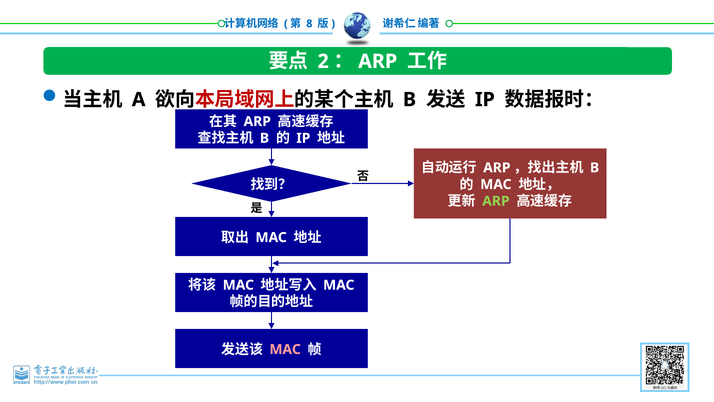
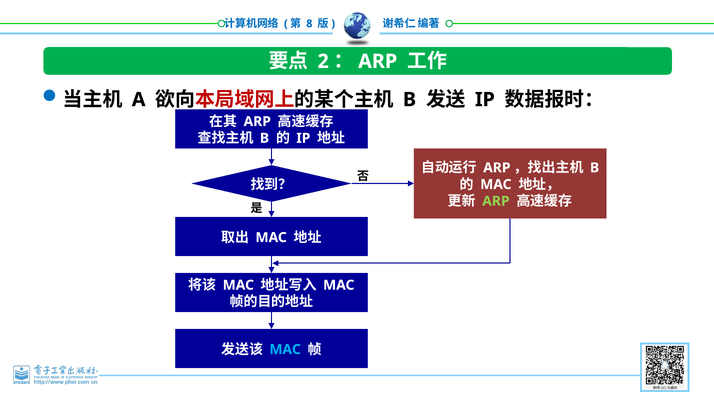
MAC at (285, 349) colour: pink -> light blue
